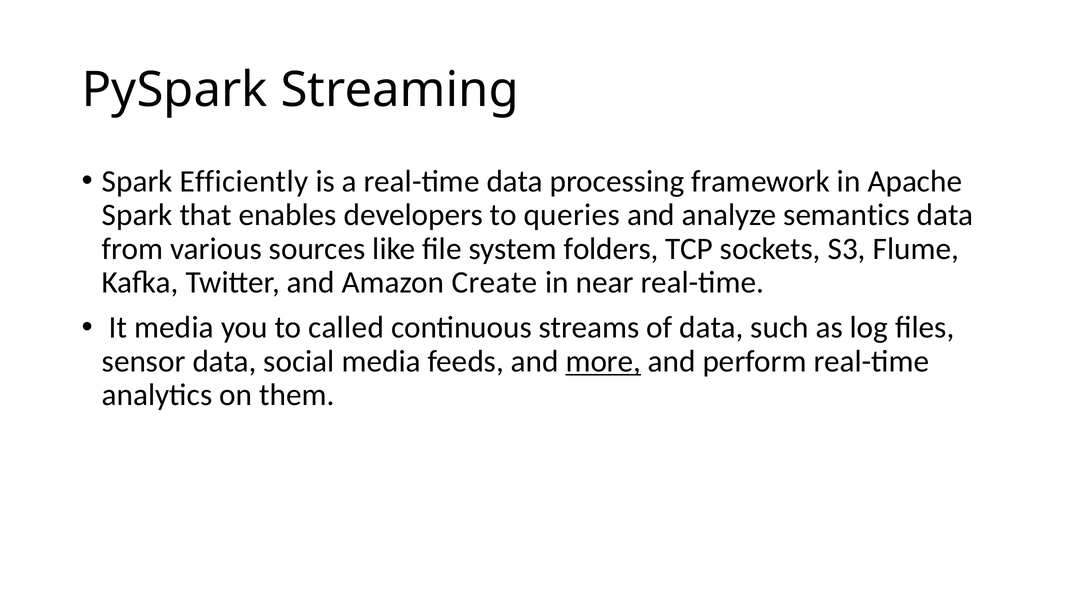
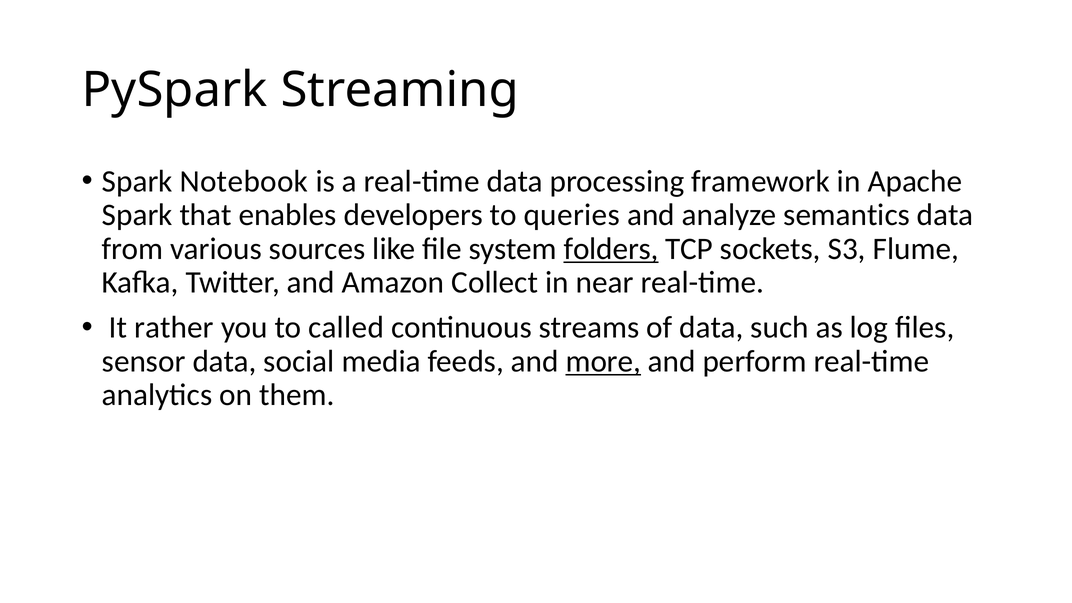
Efficiently: Efficiently -> Notebook
folders underline: none -> present
Create: Create -> Collect
It media: media -> rather
